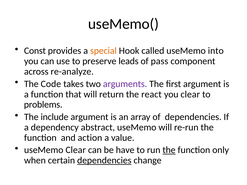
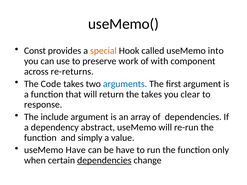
leads: leads -> work
pass: pass -> with
re-analyze: re-analyze -> re-returns
arguments colour: purple -> blue
the react: react -> takes
problems: problems -> response
action: action -> simply
useMemo Clear: Clear -> Have
the at (169, 150) underline: present -> none
